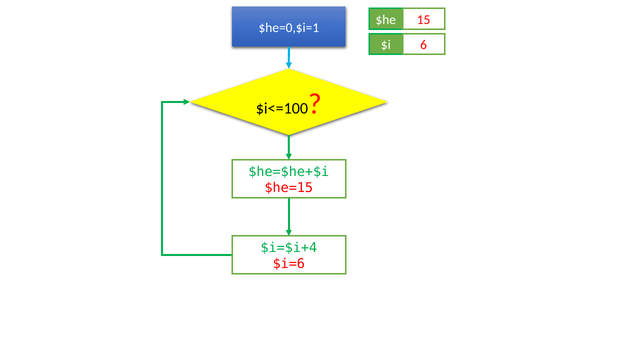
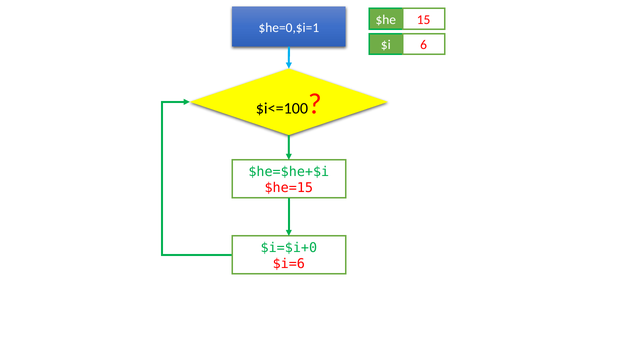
$i=$i+4: $i=$i+4 -> $i=$i+0
